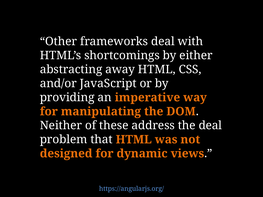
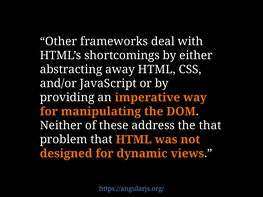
the deal: deal -> that
